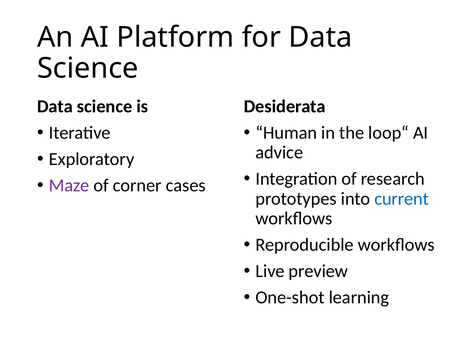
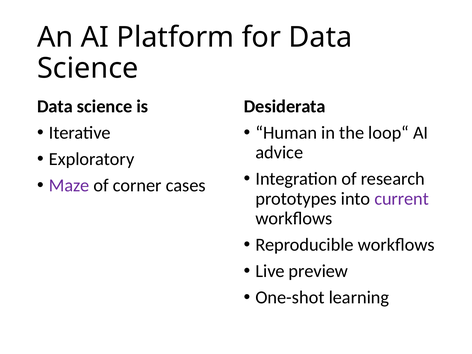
current colour: blue -> purple
